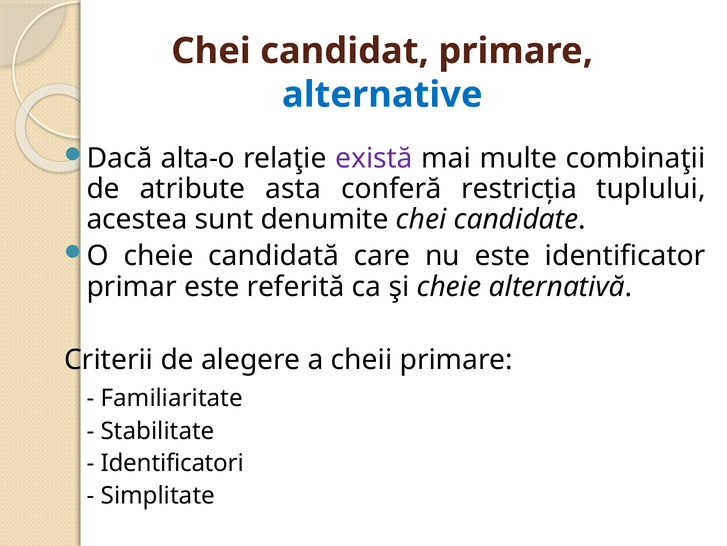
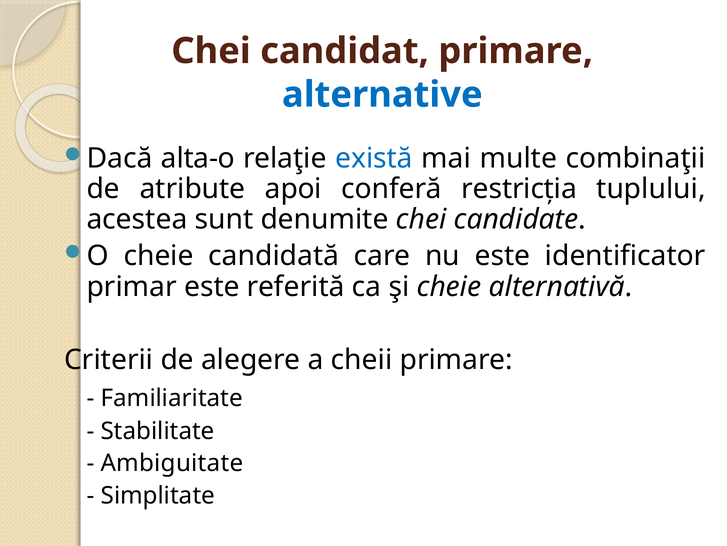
există colour: purple -> blue
asta: asta -> apoi
Identificatori: Identificatori -> Ambiguitate
